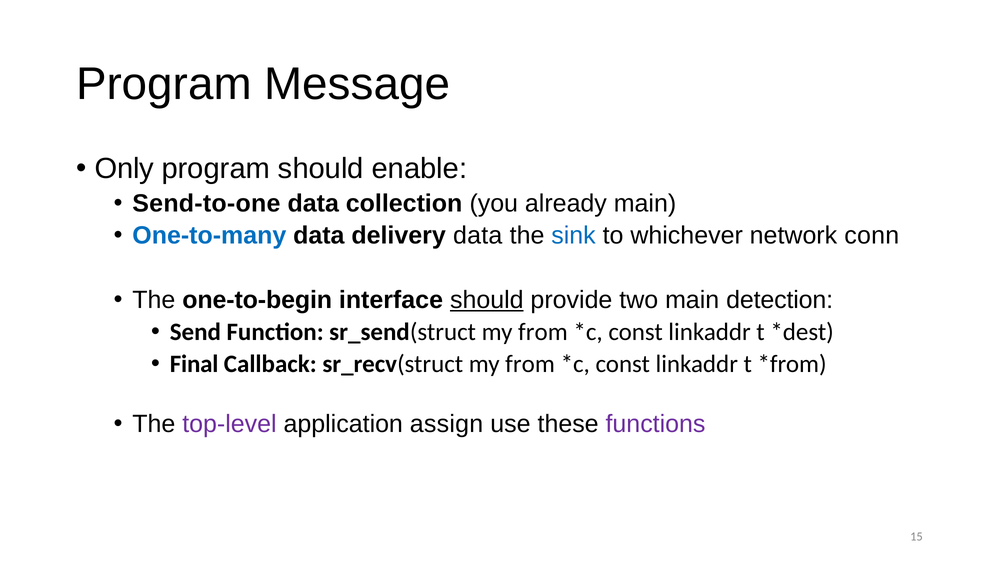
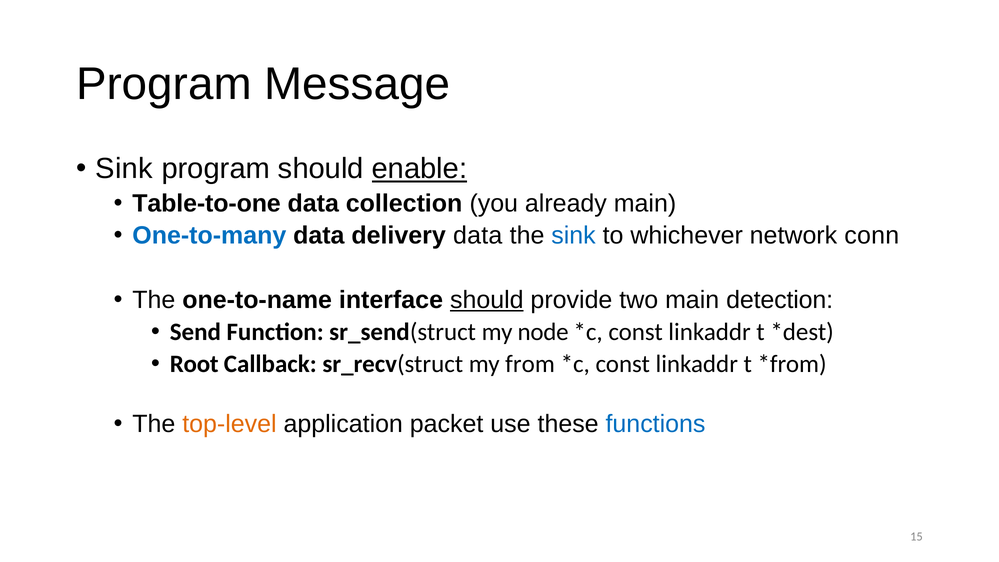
Only at (124, 169): Only -> Sink
enable underline: none -> present
Send-to-one: Send-to-one -> Table-to-one
one-to-begin: one-to-begin -> one-to-name
sr_send(struct my from: from -> node
Final: Final -> Root
top-level colour: purple -> orange
assign: assign -> packet
functions colour: purple -> blue
